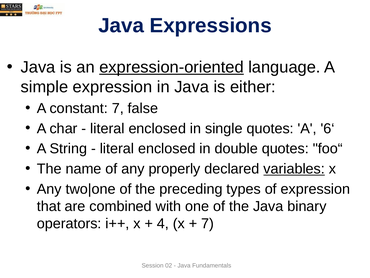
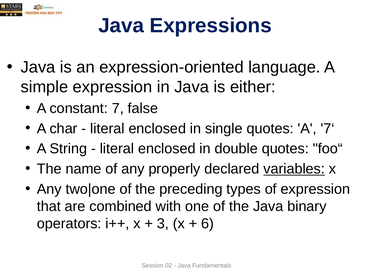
expression-oriented underline: present -> none
6‘: 6‘ -> 7‘
4: 4 -> 3
7 at (207, 223): 7 -> 6
